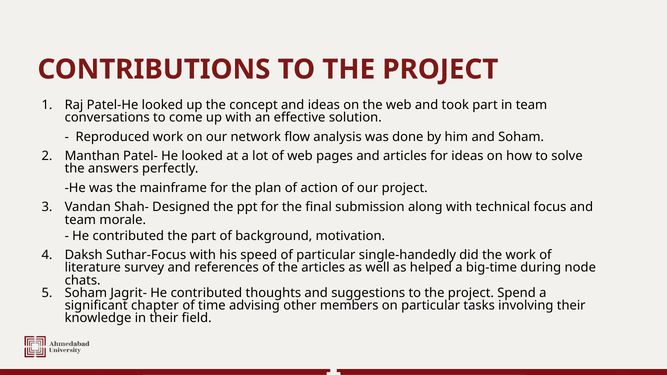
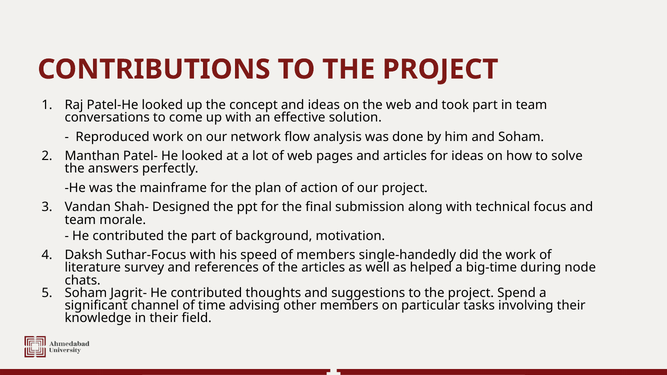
of particular: particular -> members
chapter: chapter -> channel
